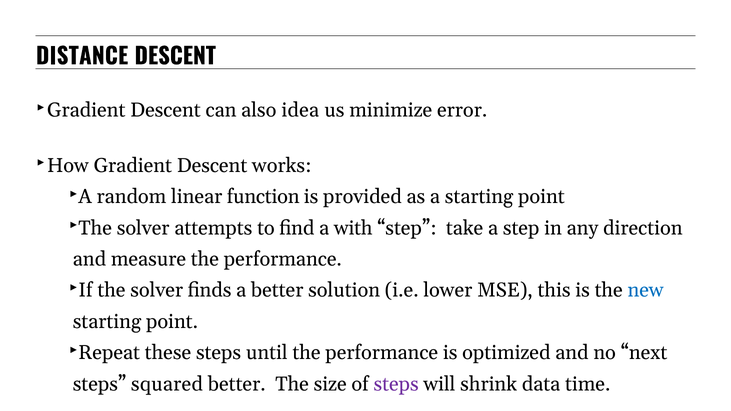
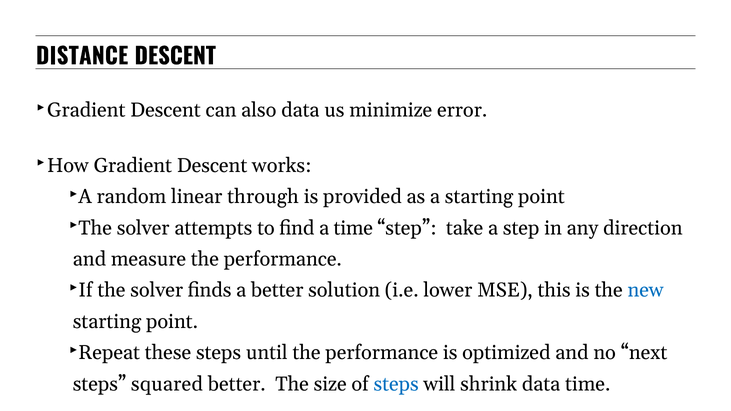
also idea: idea -> data
function: function -> through
a with: with -> time
steps at (396, 384) colour: purple -> blue
